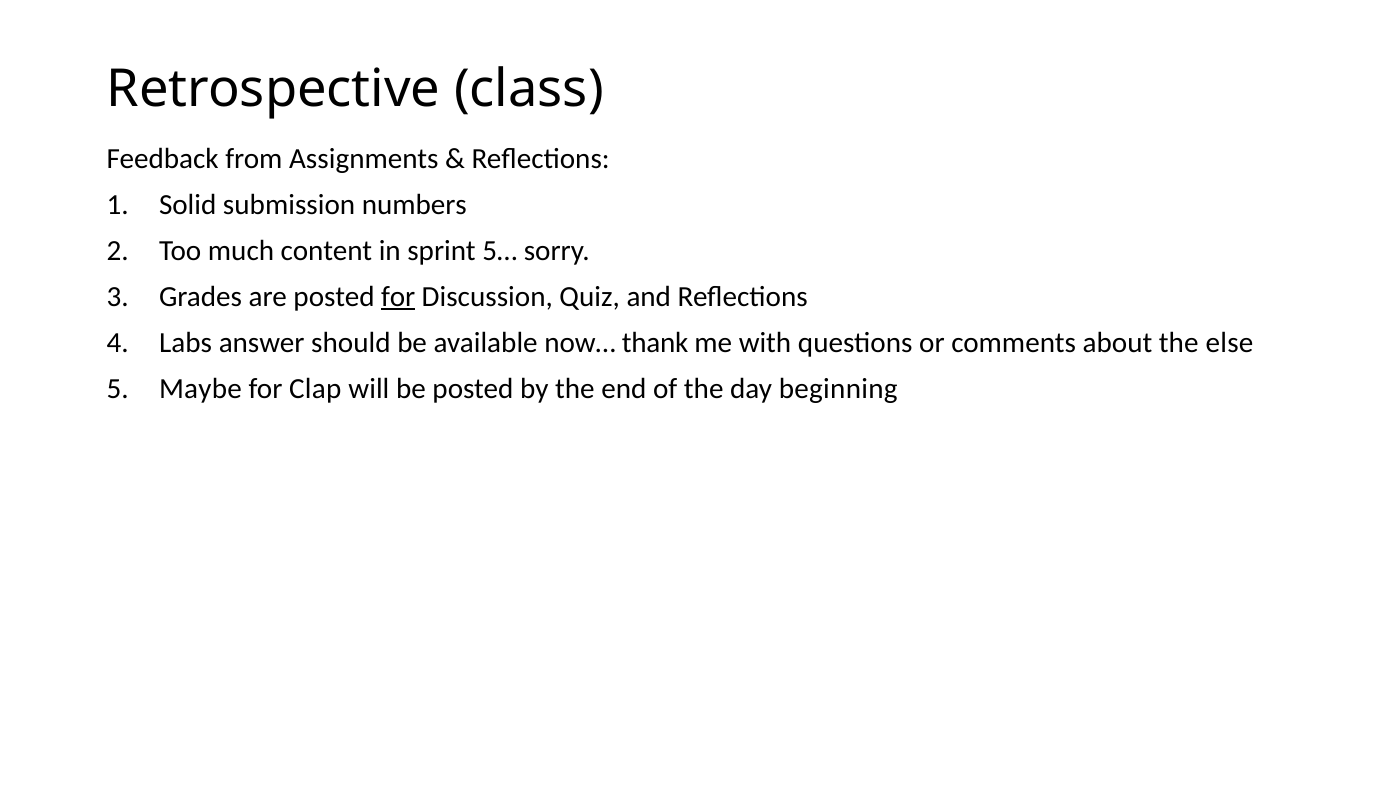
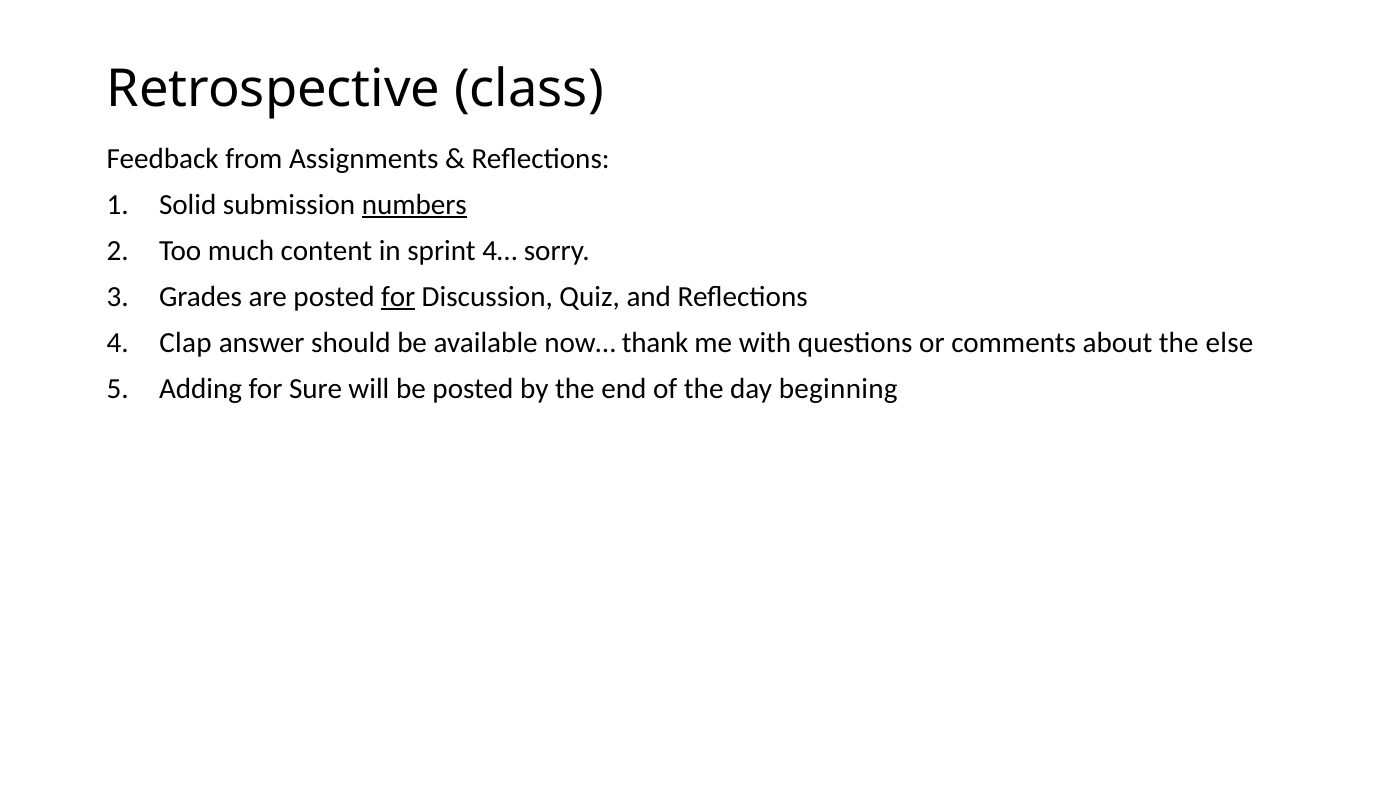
numbers underline: none -> present
5…: 5… -> 4…
Labs: Labs -> Clap
Maybe: Maybe -> Adding
Clap: Clap -> Sure
